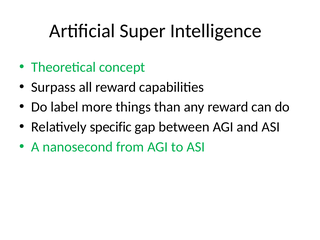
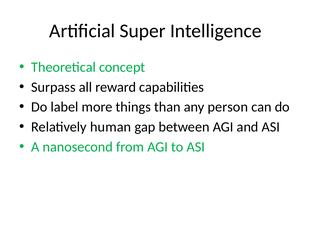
any reward: reward -> person
specific: specific -> human
